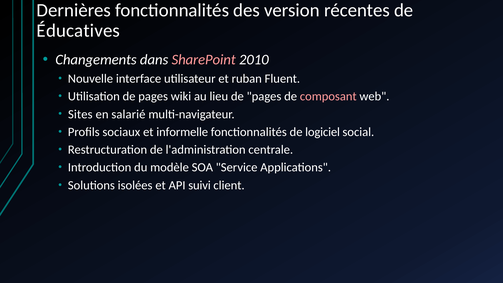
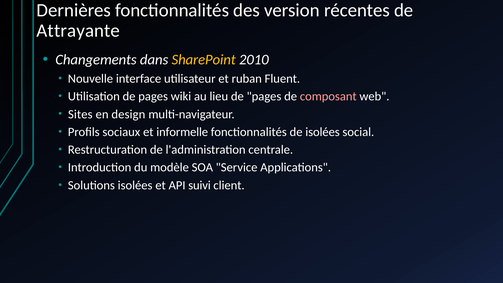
Éducatives: Éducatives -> Attrayante
SharePoint colour: pink -> yellow
salarié: salarié -> design
de logiciel: logiciel -> isolées
